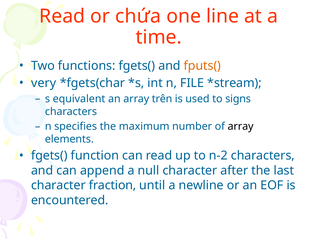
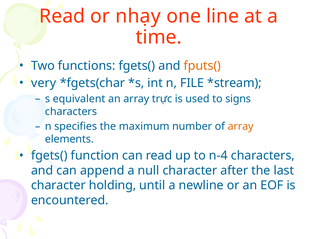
chứa: chứa -> nhạy
trên: trên -> trực
array at (241, 126) colour: black -> orange
n-2: n-2 -> n-4
fraction: fraction -> holding
